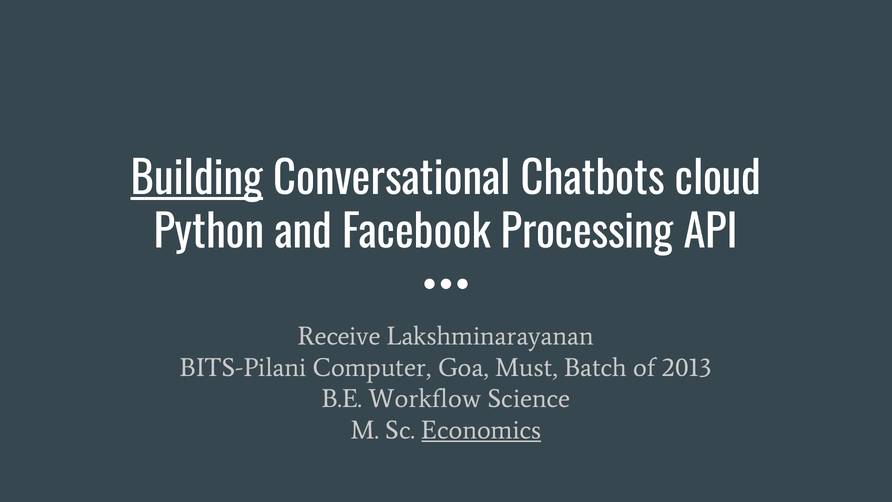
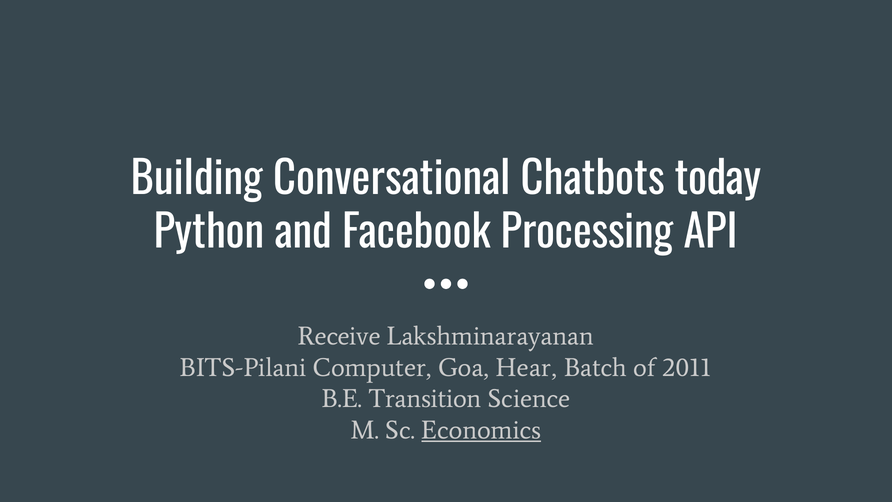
Building underline: present -> none
cloud: cloud -> today
Must: Must -> Hear
2013: 2013 -> 2011
Workflow: Workflow -> Transition
